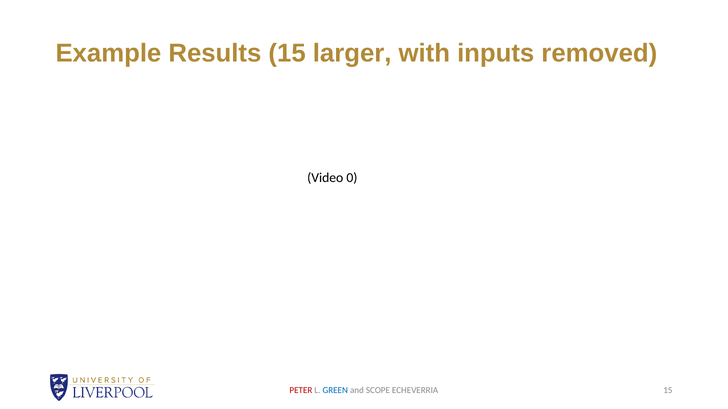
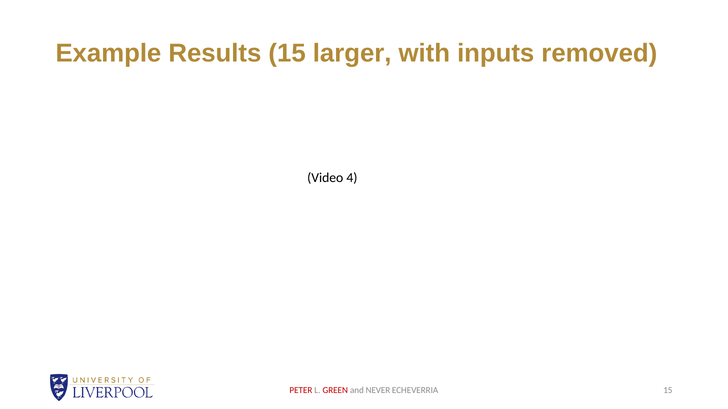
0: 0 -> 4
GREEN colour: blue -> red
SCOPE: SCOPE -> NEVER
